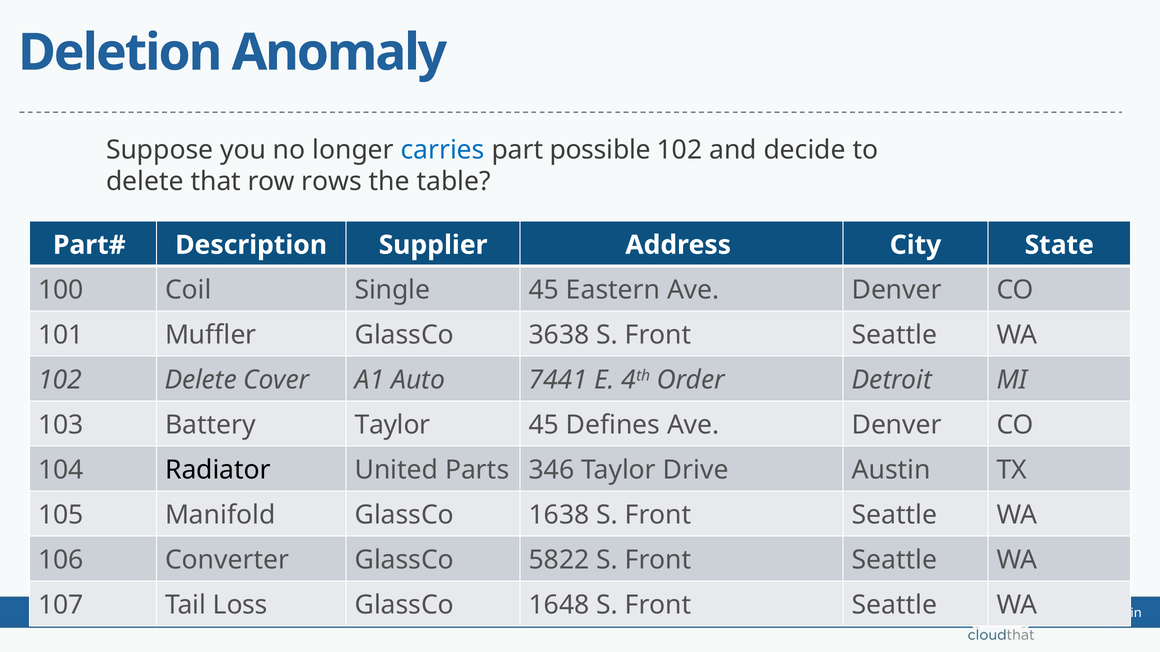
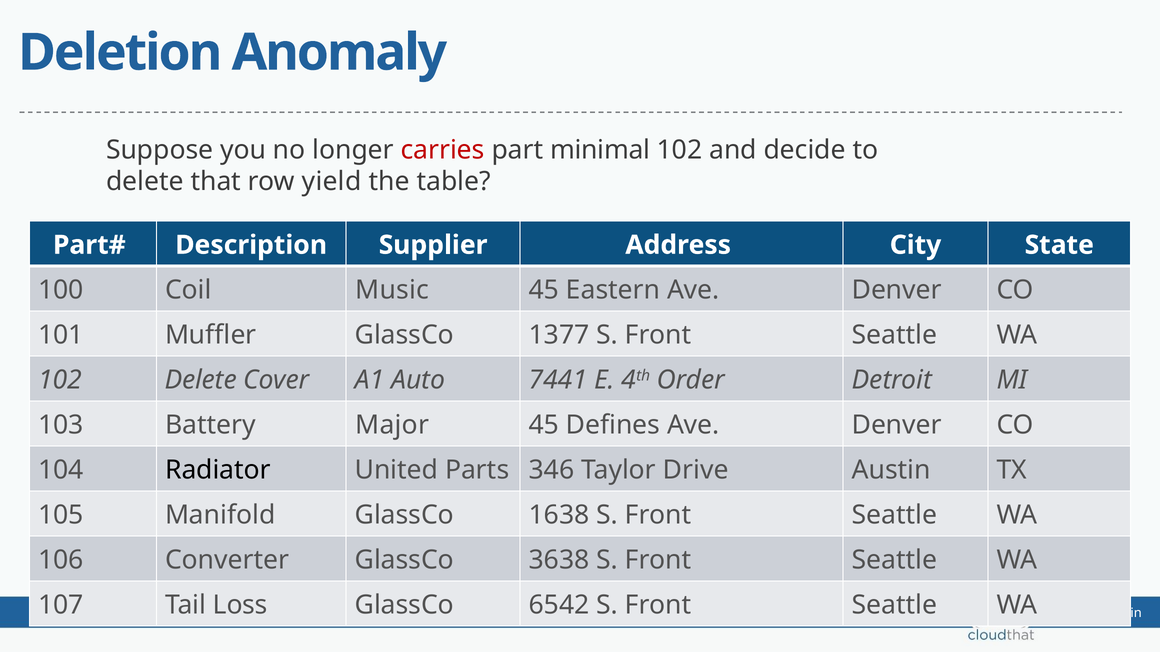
carries colour: blue -> red
possible: possible -> minimal
rows: rows -> yield
Single: Single -> Music
3638: 3638 -> 1377
Battery Taylor: Taylor -> Major
5822: 5822 -> 3638
1648: 1648 -> 6542
